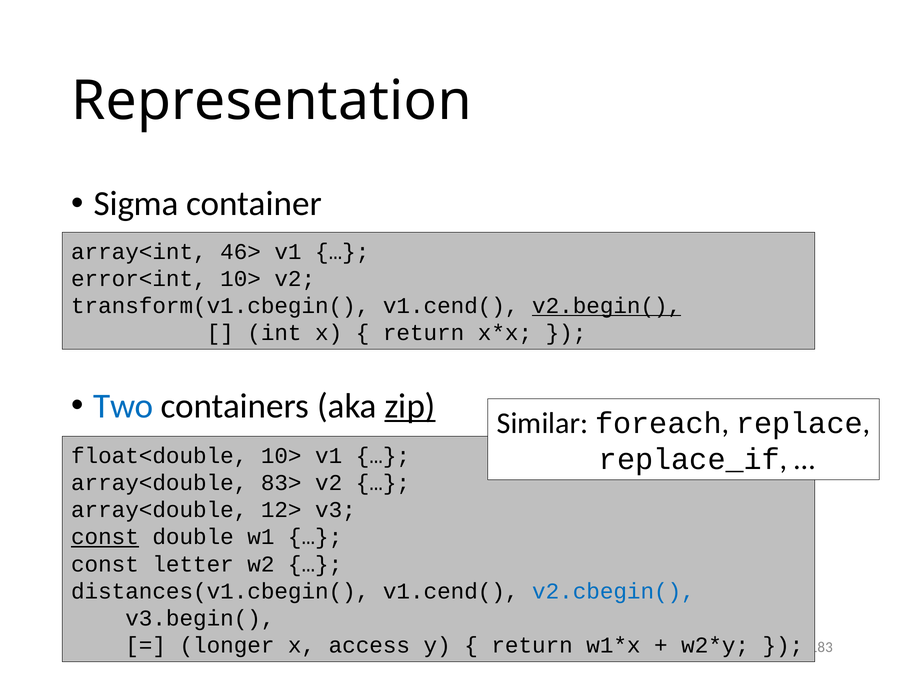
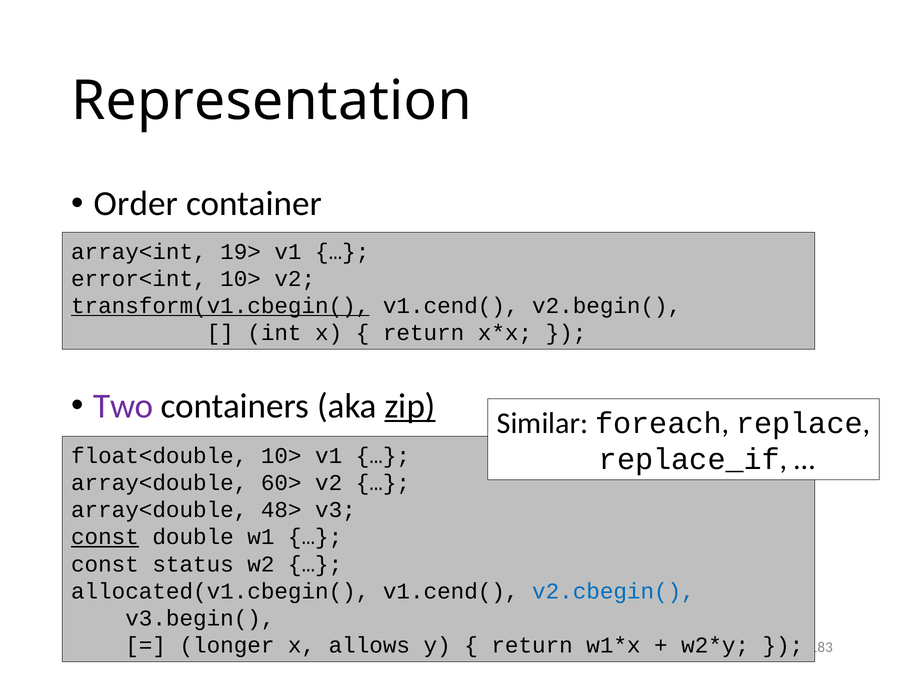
Sigma: Sigma -> Order
46>: 46> -> 19>
transform(v1.cbegin( underline: none -> present
v2.begin( underline: present -> none
Two colour: blue -> purple
83>: 83> -> 60>
12>: 12> -> 48>
letter: letter -> status
distances(v1.cbegin(: distances(v1.cbegin( -> allocated(v1.cbegin(
access: access -> allows
